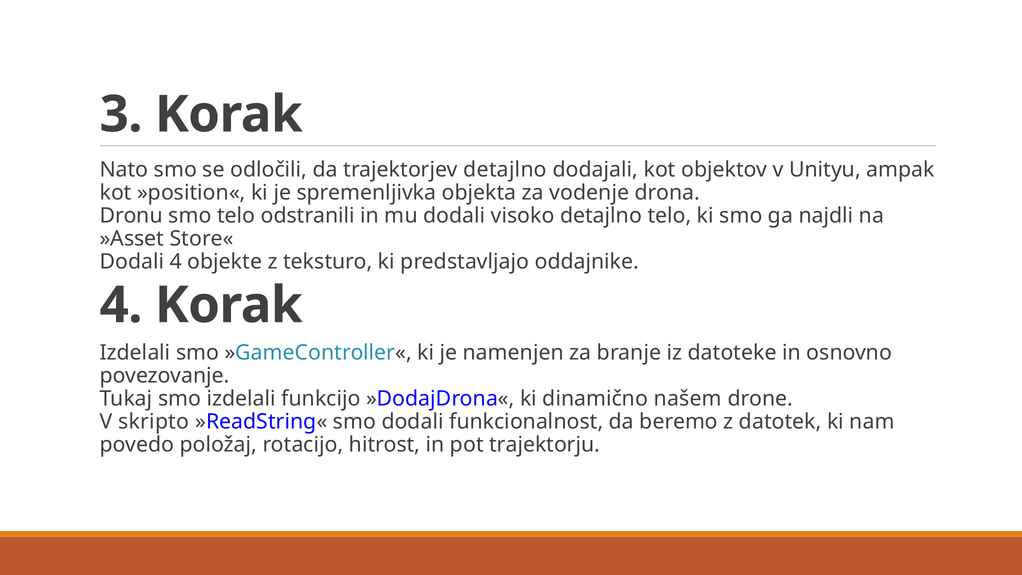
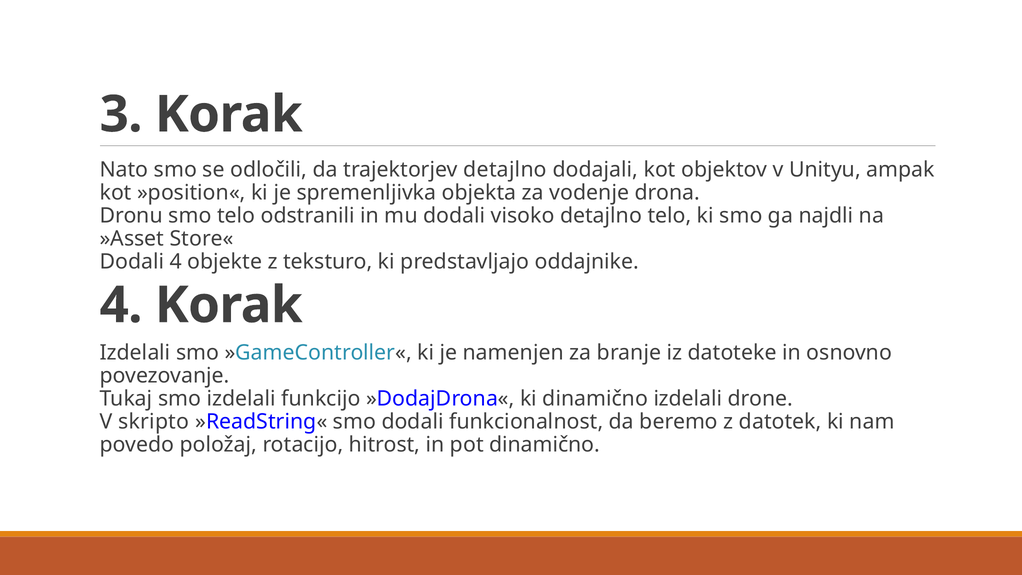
dinamično našem: našem -> izdelali
pot trajektorju: trajektorju -> dinamično
